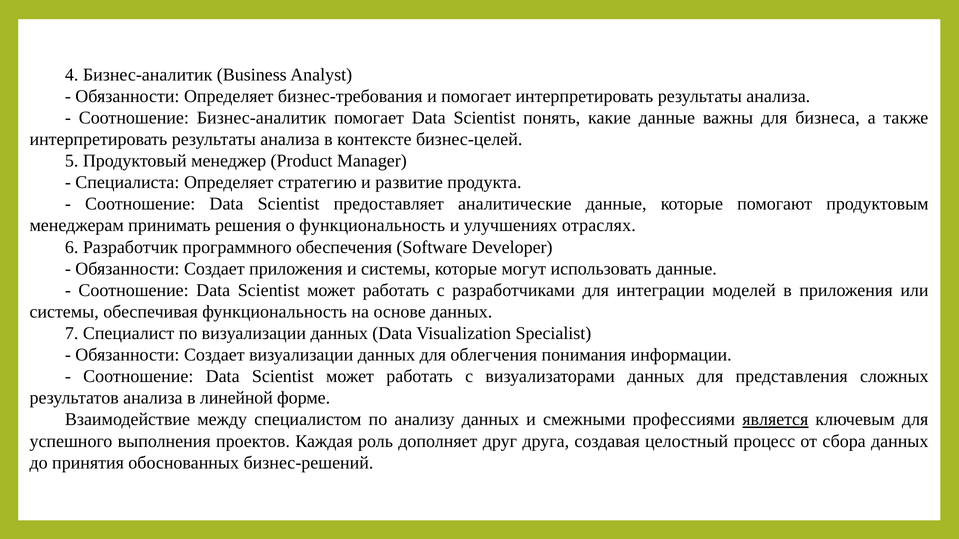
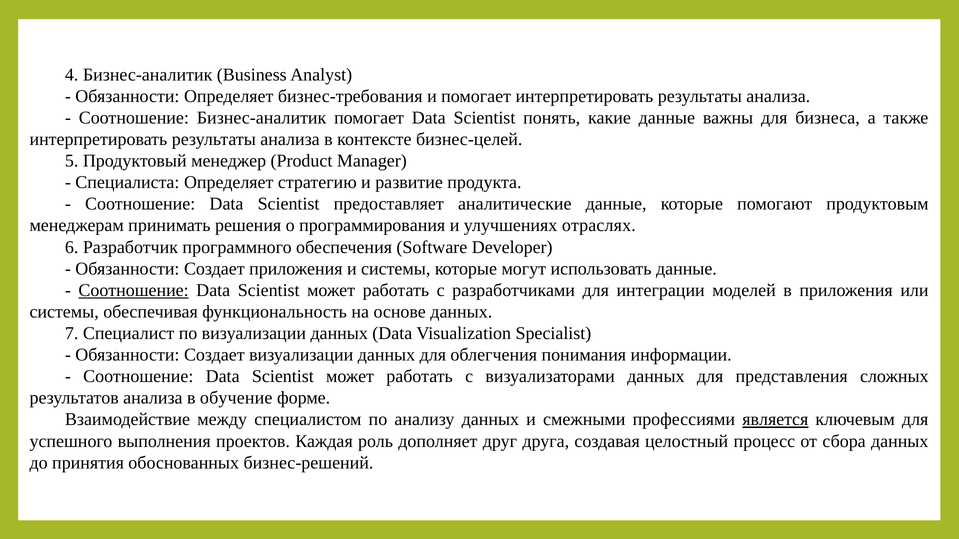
о функциональность: функциональность -> программирования
Соотношение at (134, 290) underline: none -> present
линейной: линейной -> обучение
